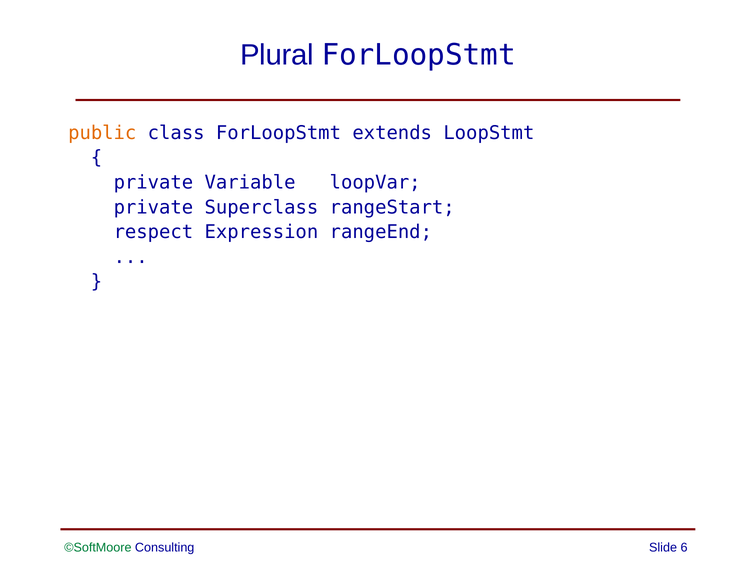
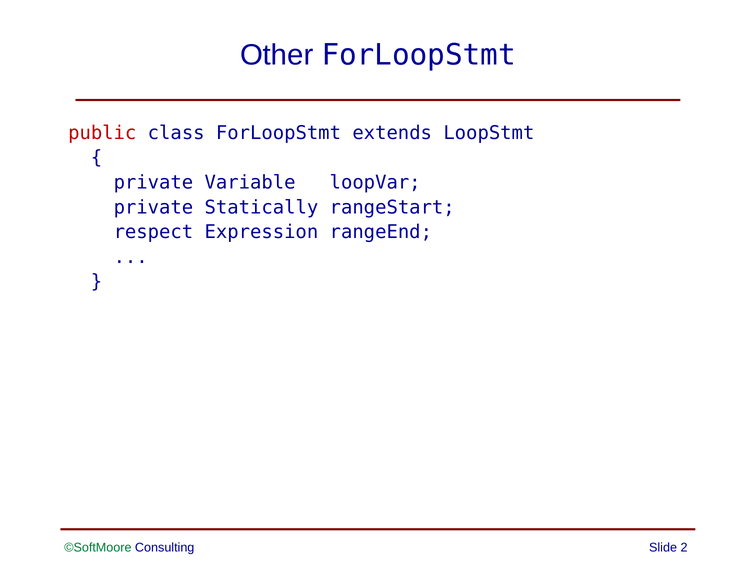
Plural: Plural -> Other
public colour: orange -> red
Superclass: Superclass -> Statically
6: 6 -> 2
